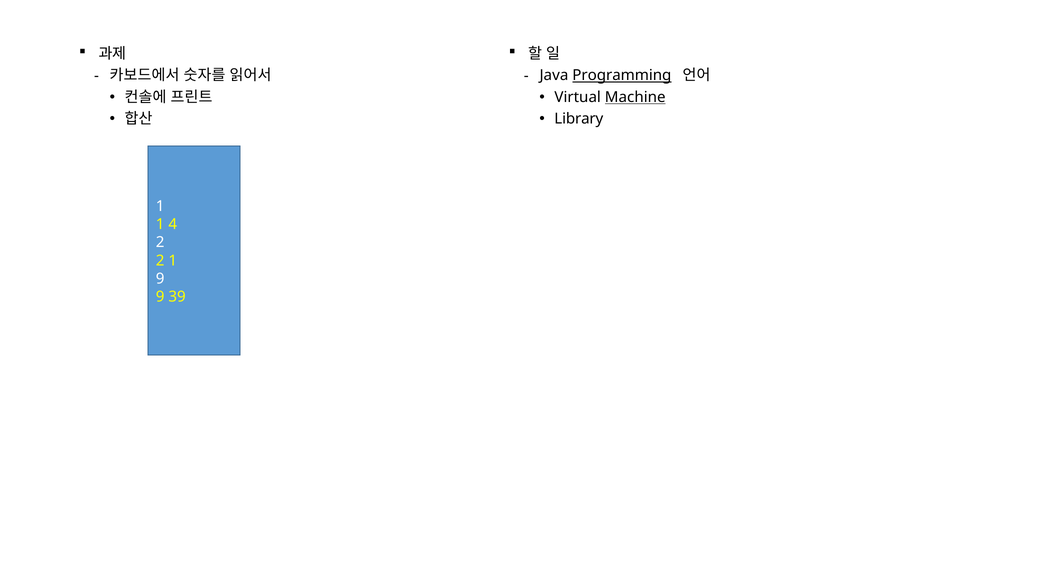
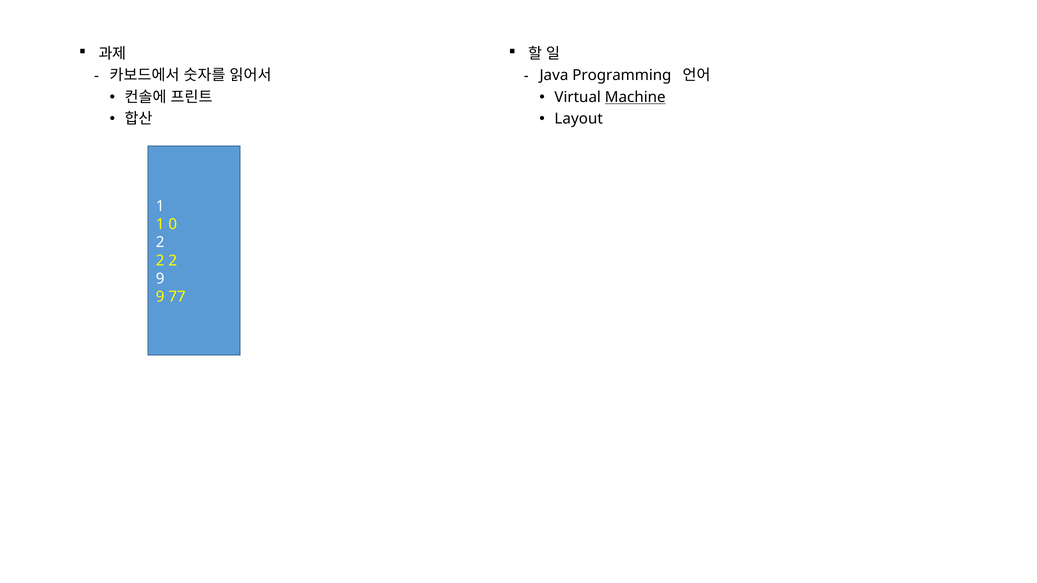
Programming underline: present -> none
Library: Library -> Layout
4: 4 -> 0
1 at (173, 261): 1 -> 2
39: 39 -> 77
